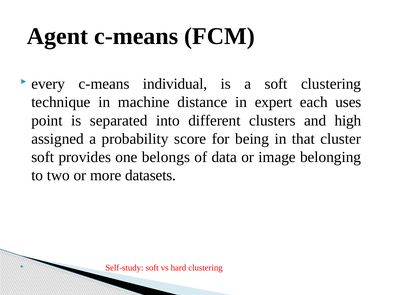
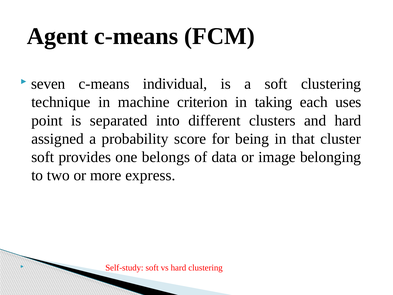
every: every -> seven
distance: distance -> criterion
expert: expert -> taking
and high: high -> hard
datasets: datasets -> express
